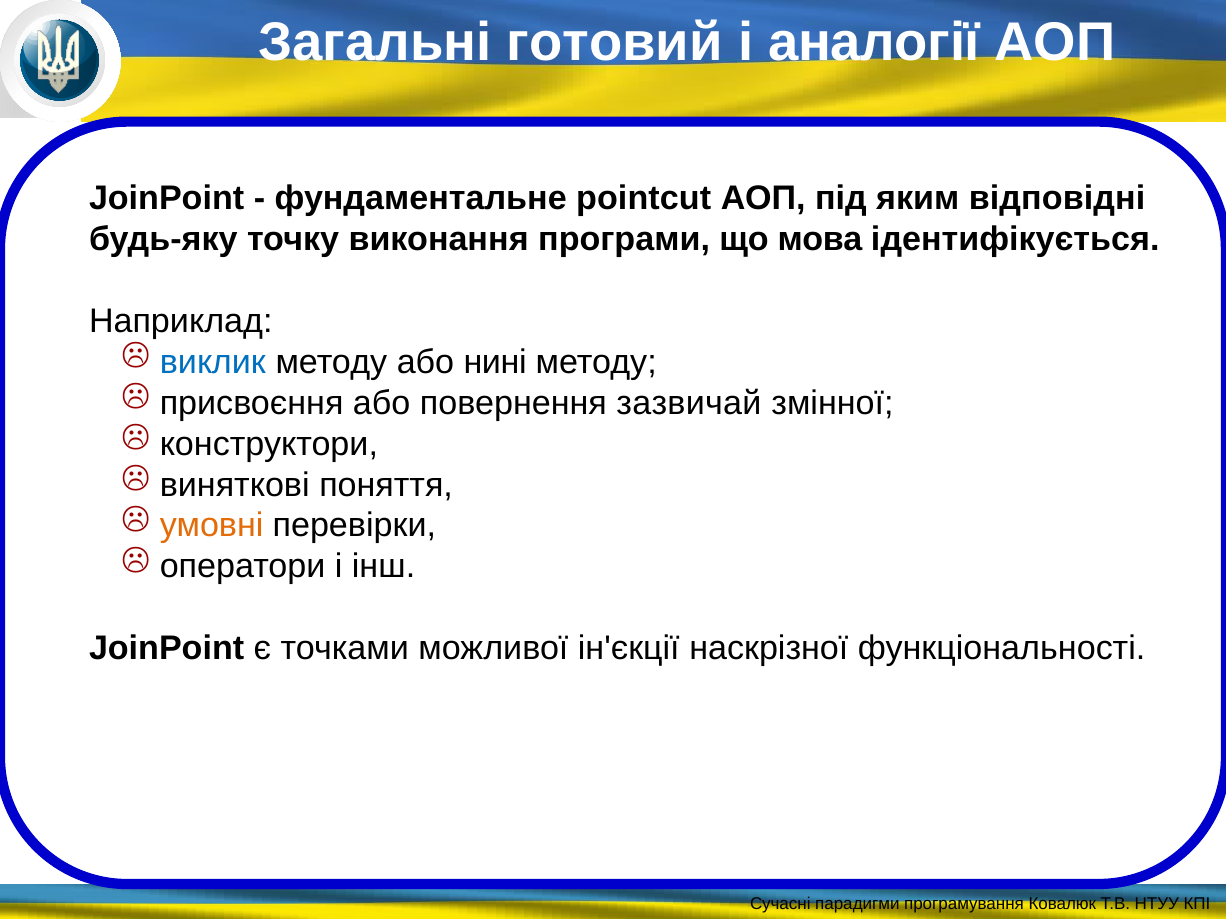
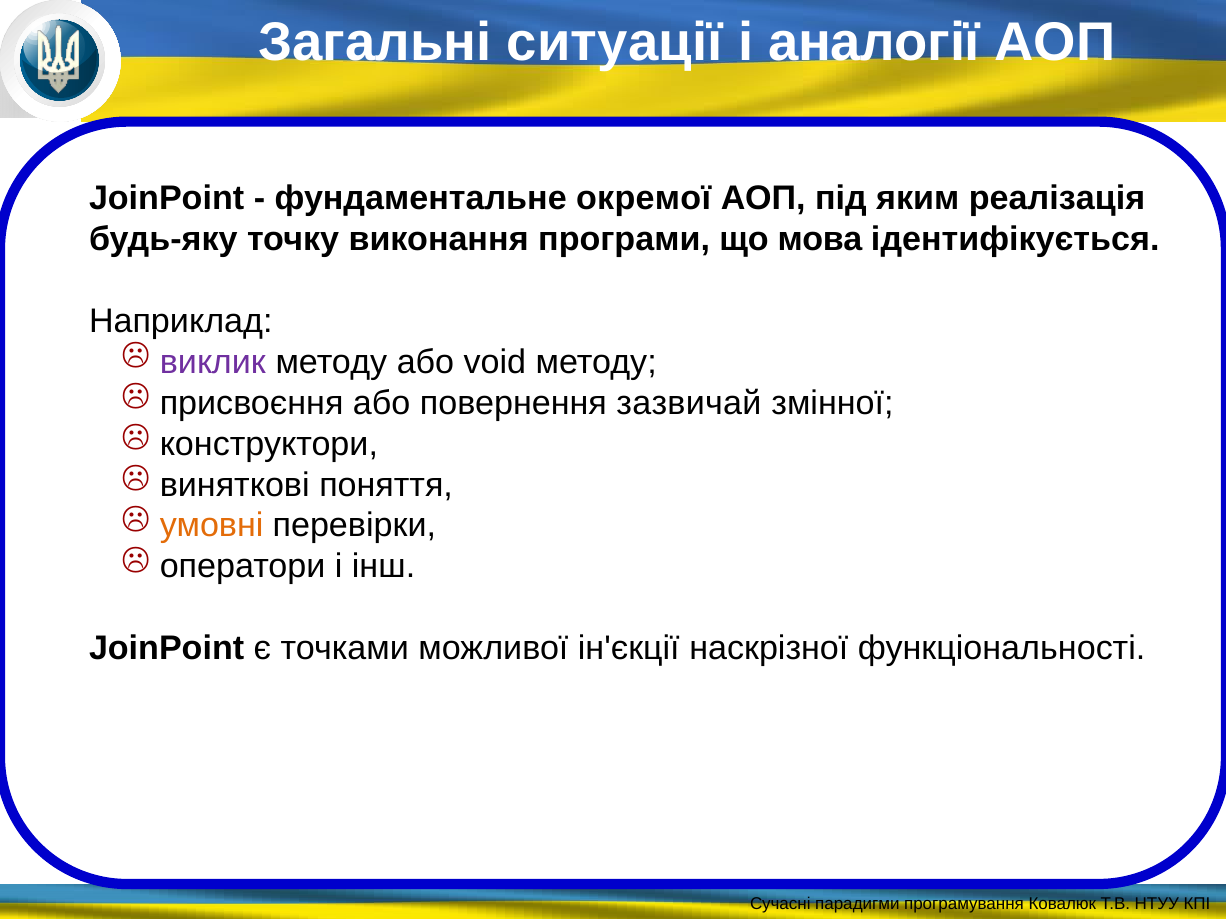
готовий: готовий -> ситуації
pointcut: pointcut -> окремої
відповідні: відповідні -> реалізація
виклик colour: blue -> purple
нині: нині -> void
